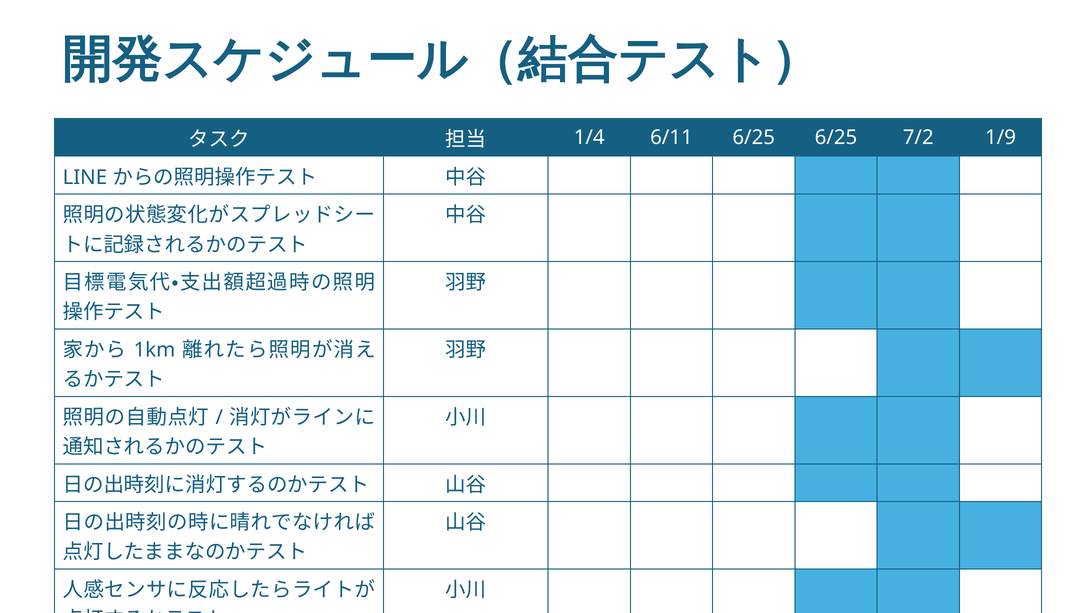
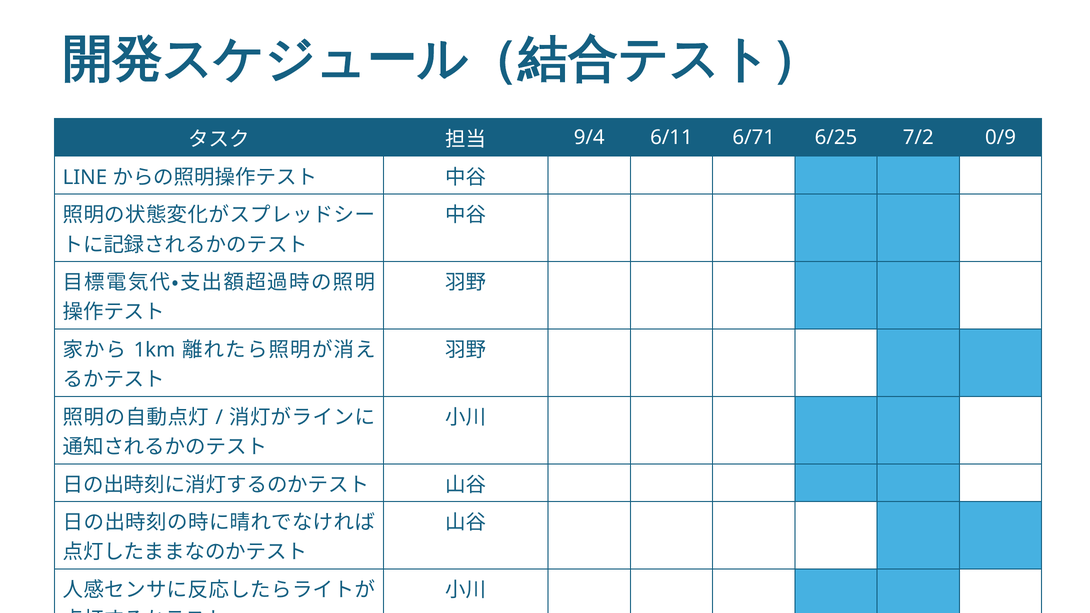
1/4: 1/4 -> 9/4
6/11 6/25: 6/25 -> 6/71
1/9: 1/9 -> 0/9
